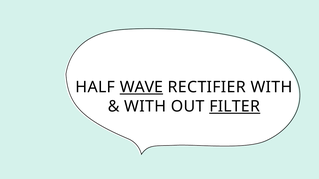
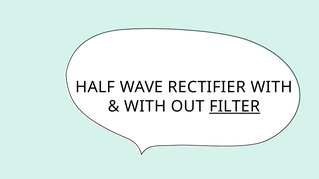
WAVE underline: present -> none
